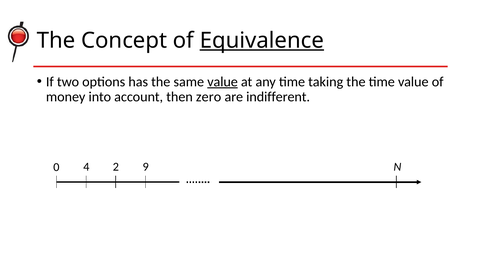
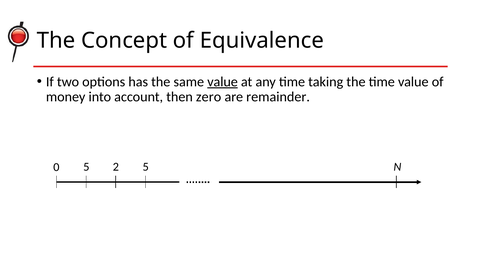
Equivalence underline: present -> none
indifferent: indifferent -> remainder
0 4: 4 -> 5
2 9: 9 -> 5
